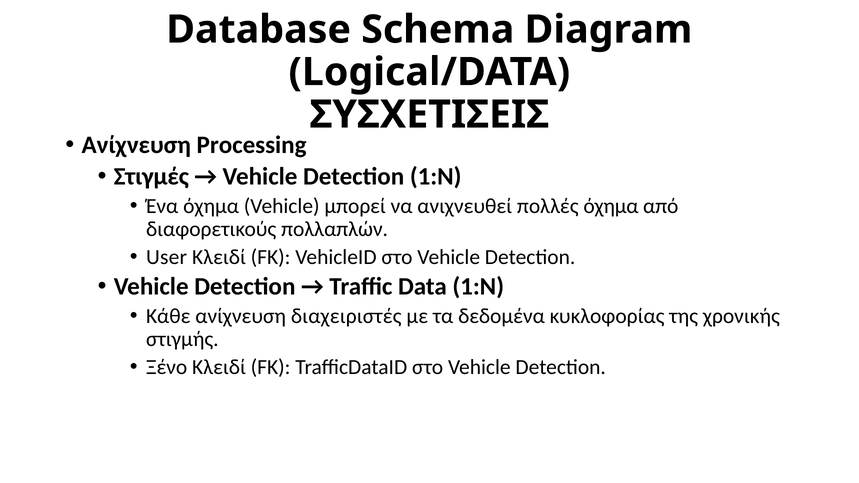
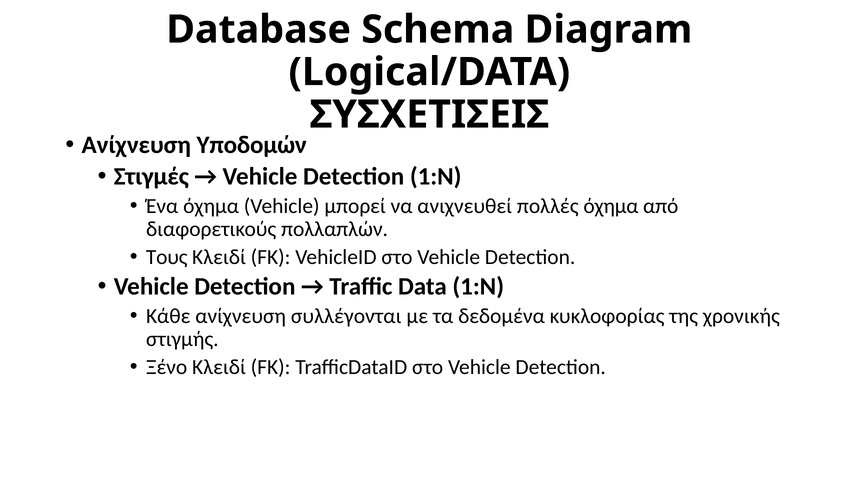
Processing: Processing -> Υποδομών
User: User -> Τους
διαχειριστές: διαχειριστές -> συλλέγονται
